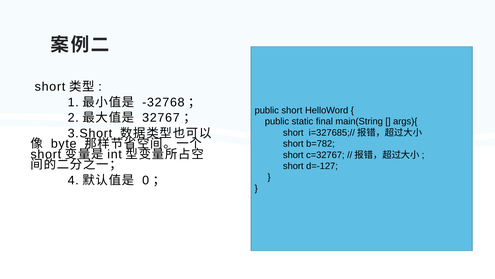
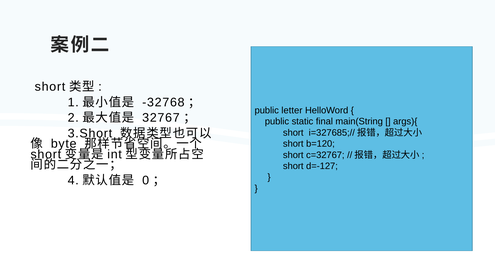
public short: short -> letter
b=782: b=782 -> b=120
